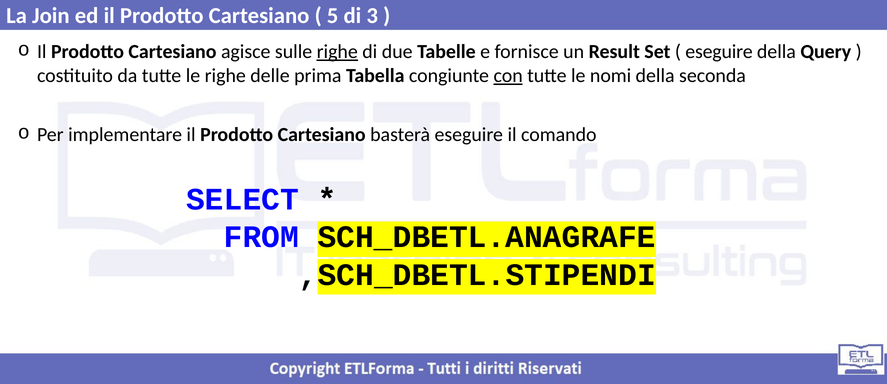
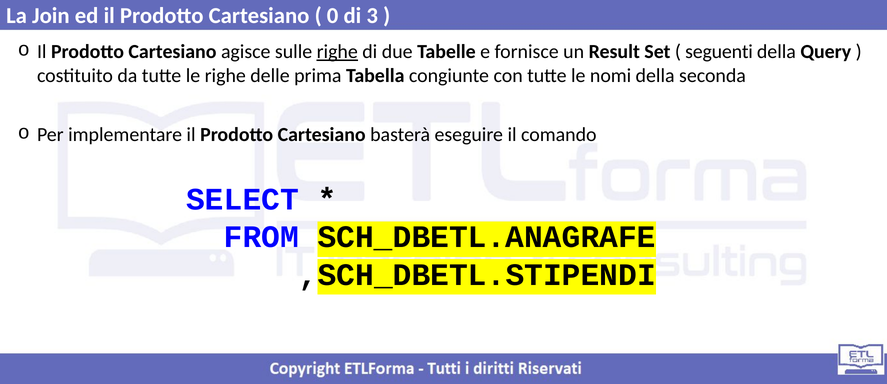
5: 5 -> 0
eseguire at (719, 52): eseguire -> seguenti
con underline: present -> none
